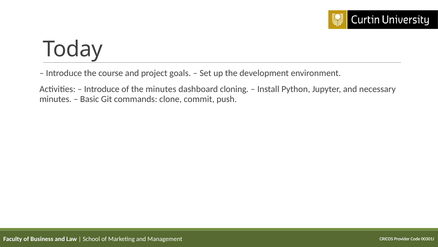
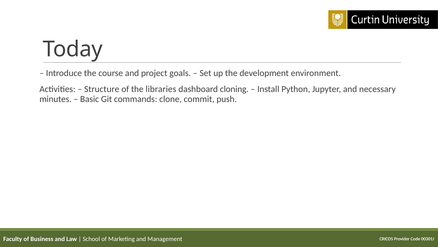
Introduce at (102, 89): Introduce -> Structure
the minutes: minutes -> libraries
